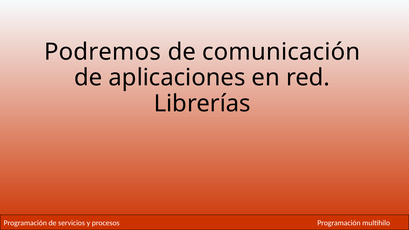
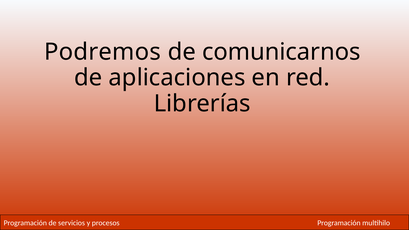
comunicación: comunicación -> comunicarnos
